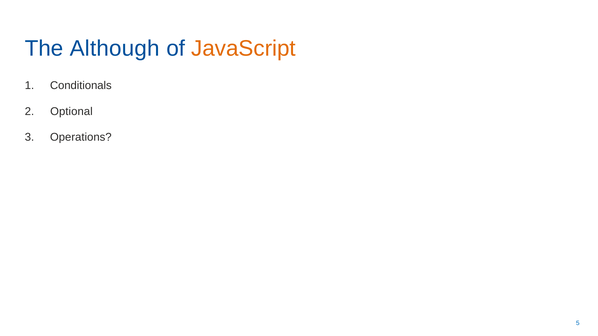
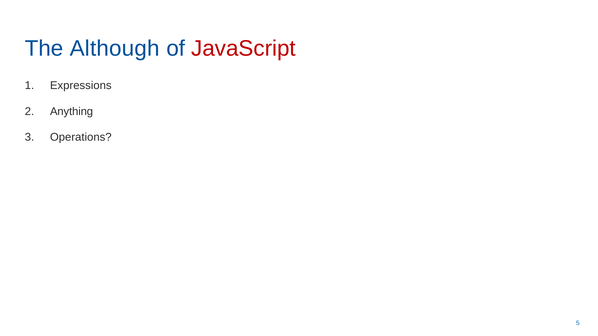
JavaScript colour: orange -> red
Conditionals: Conditionals -> Expressions
Optional: Optional -> Anything
